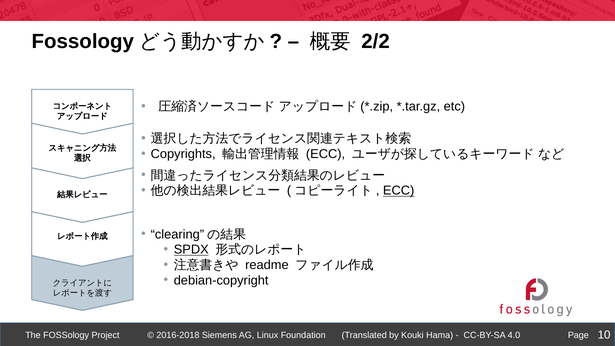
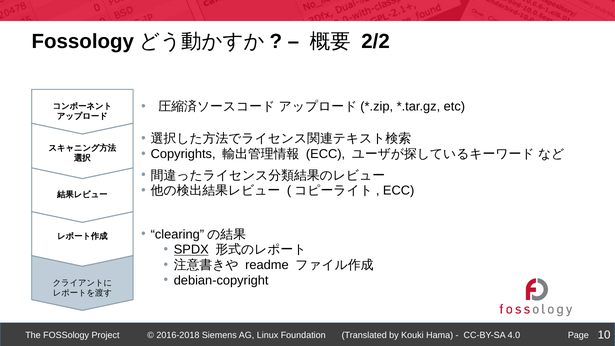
ECC at (399, 191) underline: present -> none
